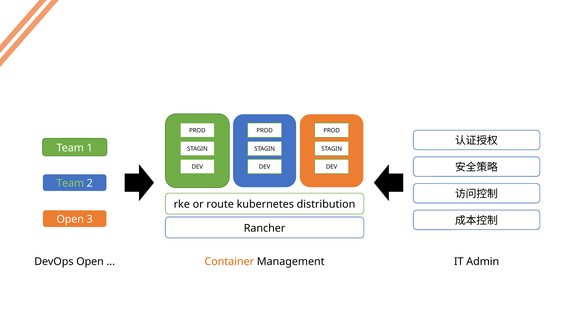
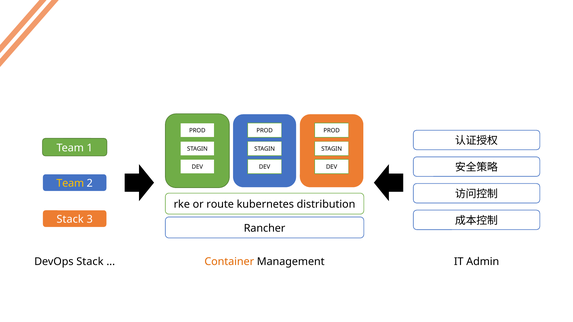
Team at (70, 184) colour: light green -> yellow
Open at (70, 220): Open -> Stack
DevOps Open: Open -> Stack
